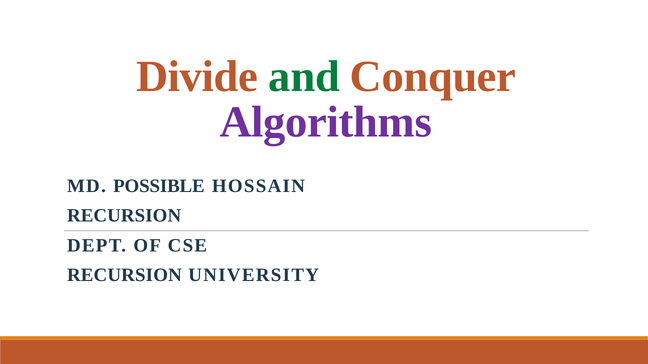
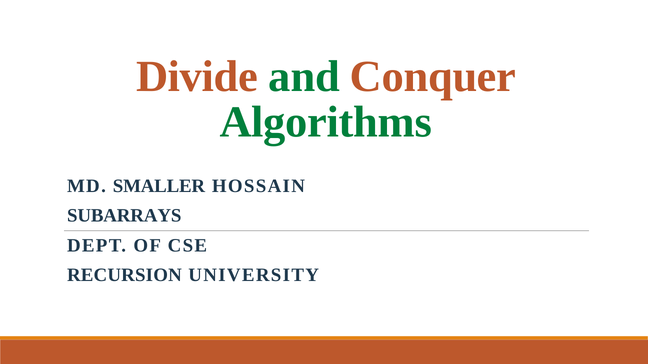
Algorithms colour: purple -> green
POSSIBLE: POSSIBLE -> SMALLER
RECURSION at (124, 216): RECURSION -> SUBARRAYS
